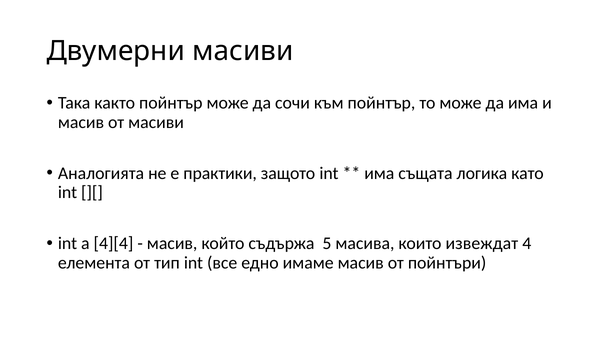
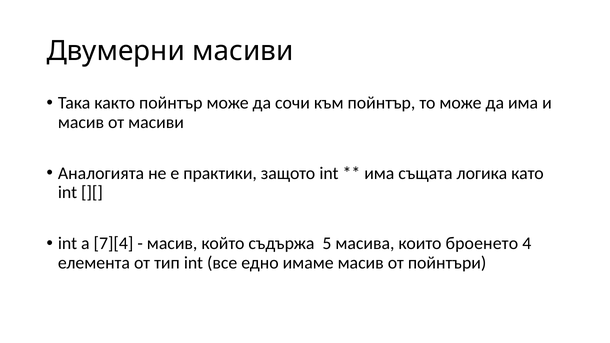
4][4: 4][4 -> 7][4
извеждат: извеждат -> броенето
